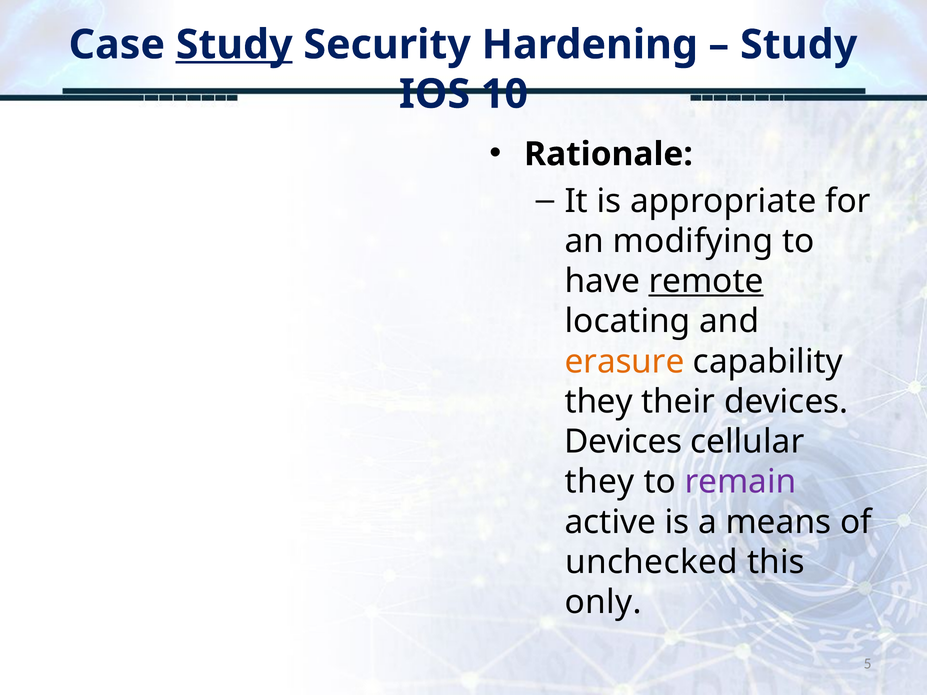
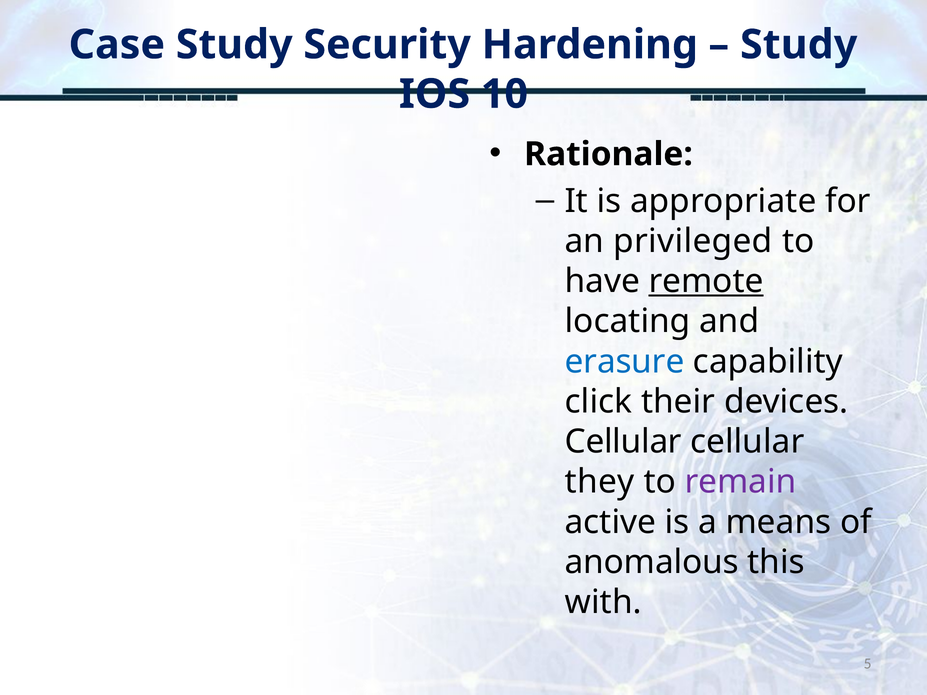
Study at (234, 45) underline: present -> none
modifying: modifying -> privileged
erasure colour: orange -> blue
they at (599, 402): they -> click
Devices at (623, 442): Devices -> Cellular
unchecked: unchecked -> anomalous
only: only -> with
